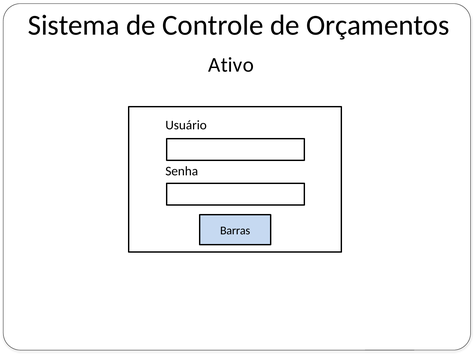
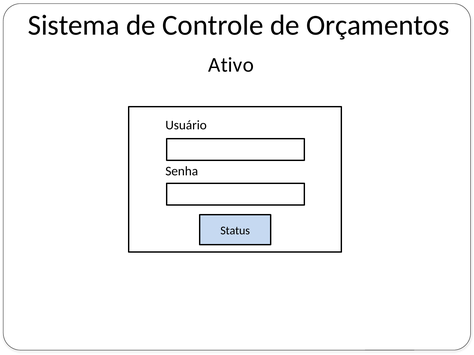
Barras: Barras -> Status
